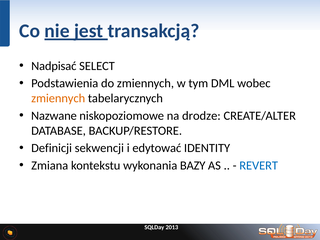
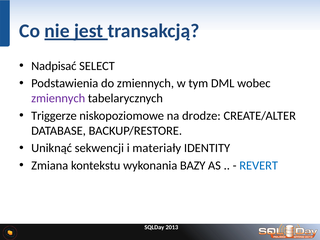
zmiennych at (58, 98) colour: orange -> purple
Nazwane: Nazwane -> Triggerze
Definicji: Definicji -> Uniknąć
edytować: edytować -> materiały
